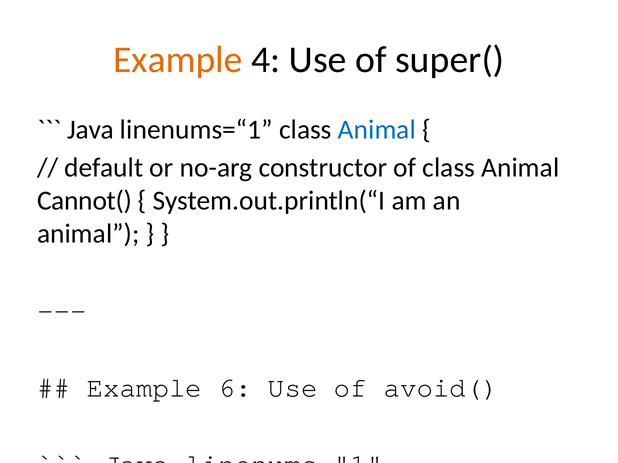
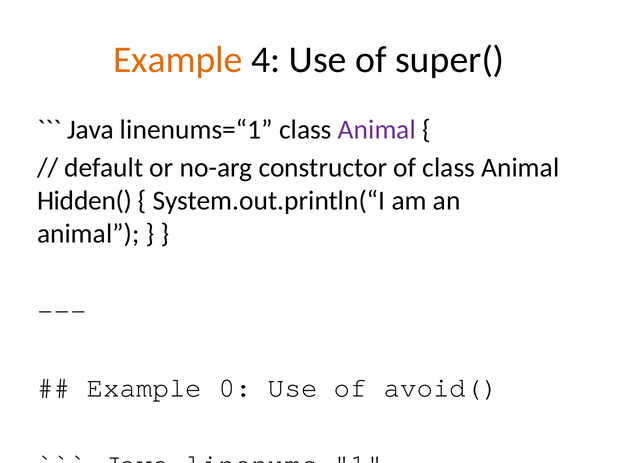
Animal at (377, 130) colour: blue -> purple
Cannot(: Cannot( -> Hidden(
6: 6 -> 0
